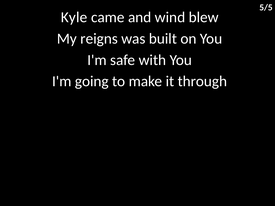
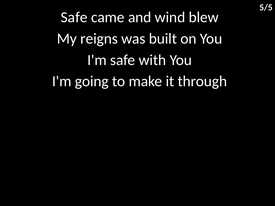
Kyle at (74, 17): Kyle -> Safe
